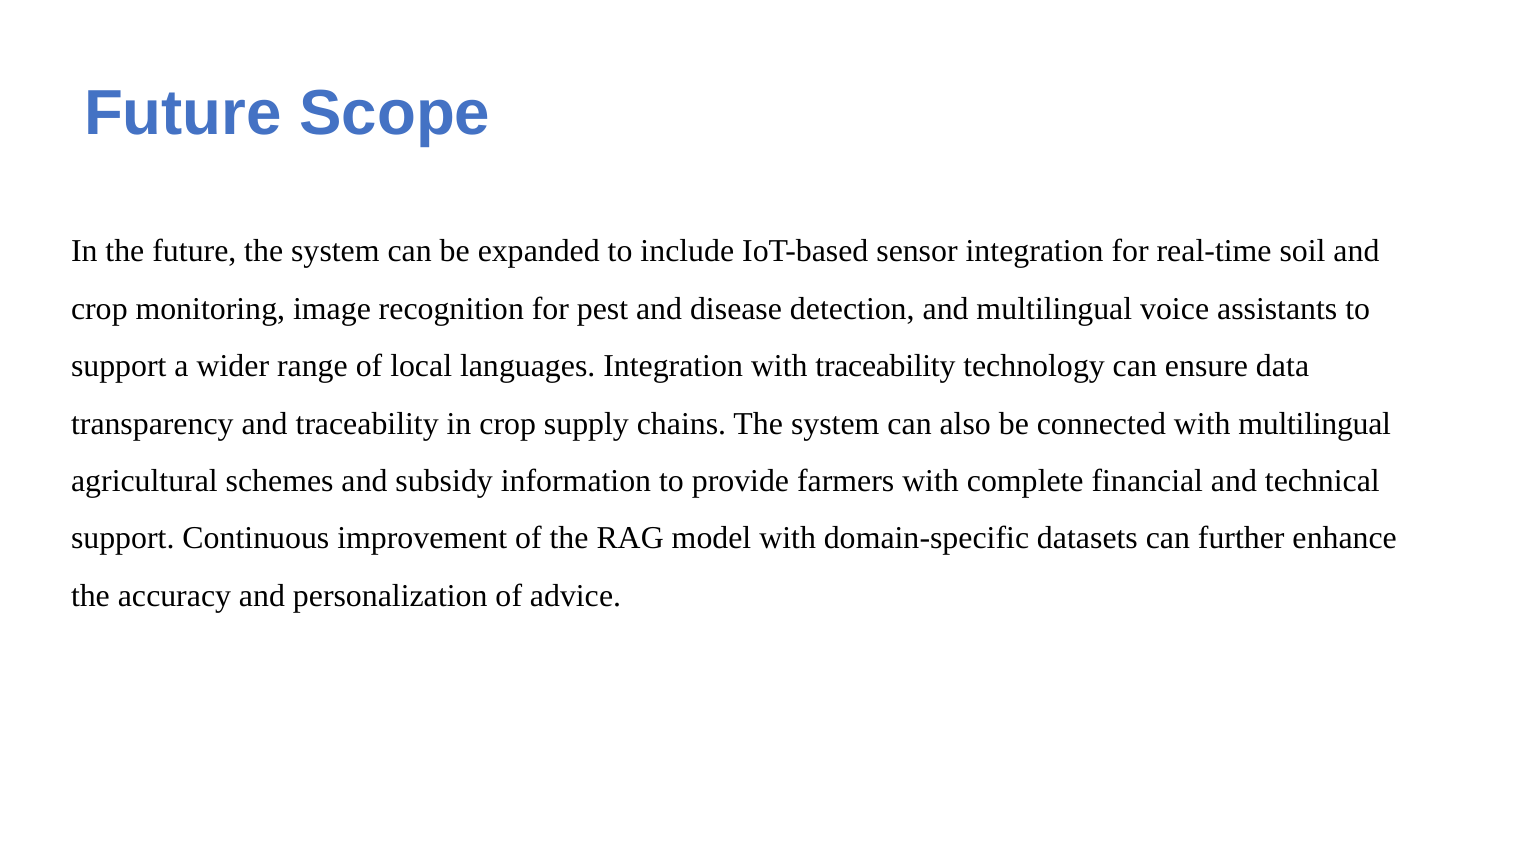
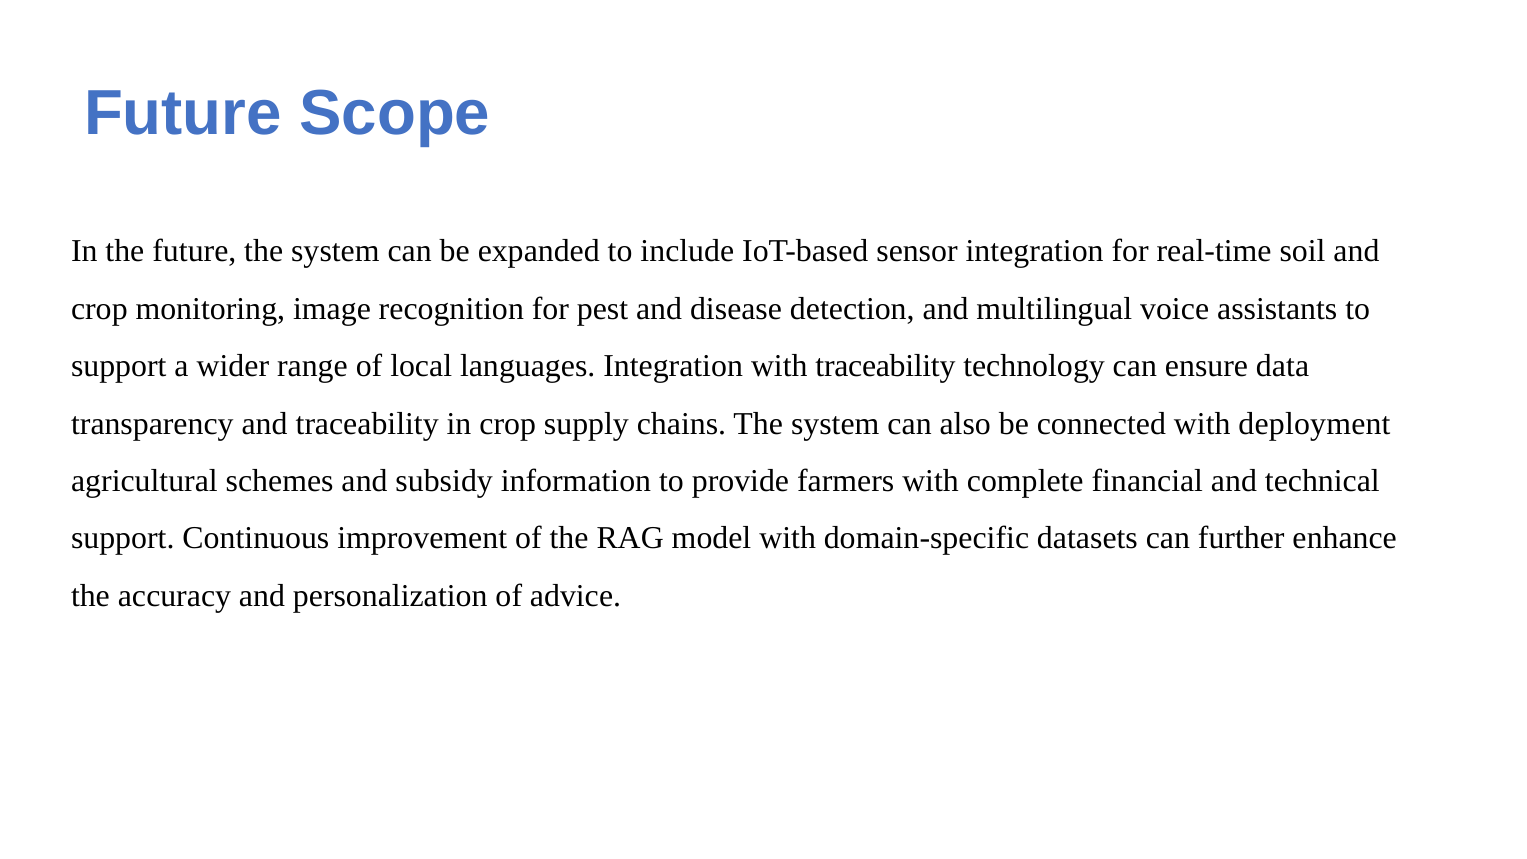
with multilingual: multilingual -> deployment
